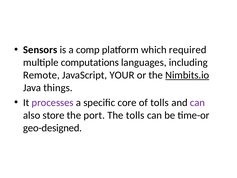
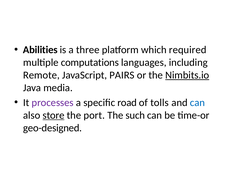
Sensors: Sensors -> Abilities
comp: comp -> three
YOUR: YOUR -> PAIRS
things: things -> media
core: core -> road
can at (197, 102) colour: purple -> blue
store underline: none -> present
The tolls: tolls -> such
